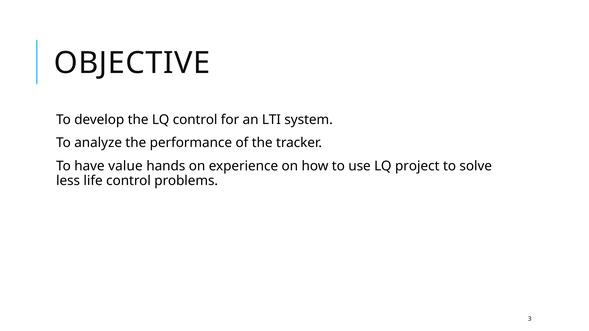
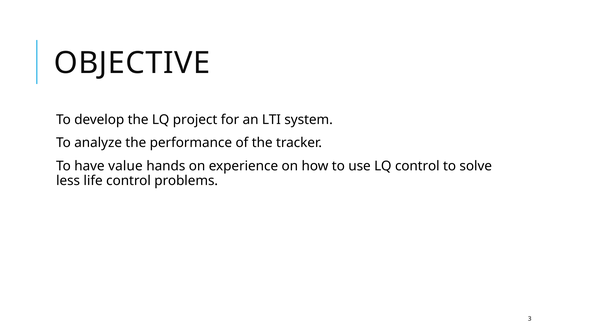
LQ control: control -> project
LQ project: project -> control
